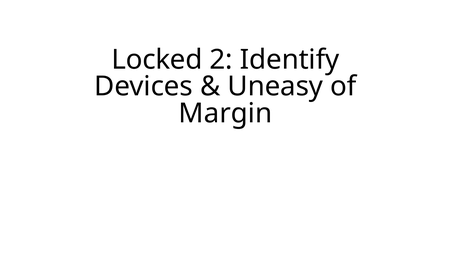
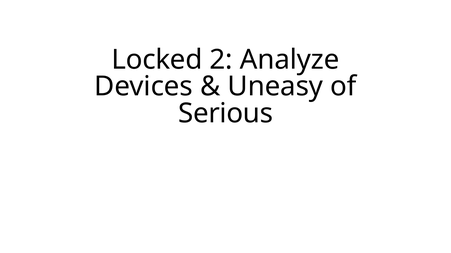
Identify: Identify -> Analyze
Margin: Margin -> Serious
